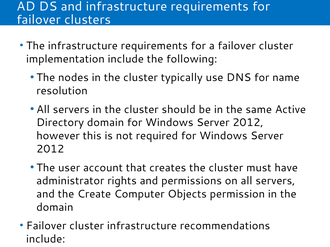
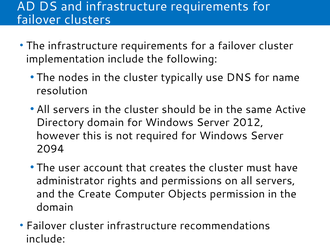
2012 at (50, 149): 2012 -> 2094
